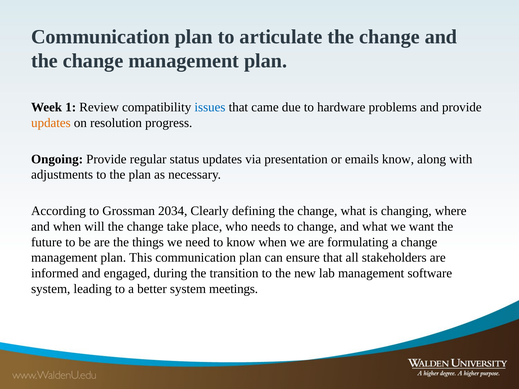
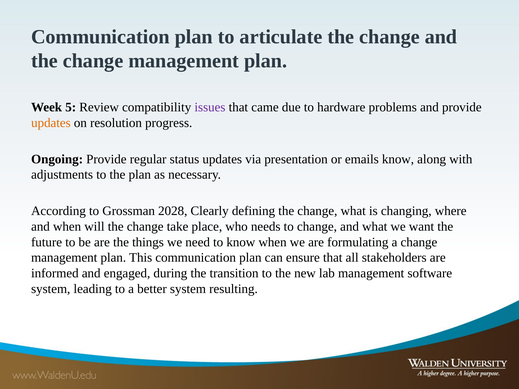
1: 1 -> 5
issues colour: blue -> purple
2034: 2034 -> 2028
meetings: meetings -> resulting
